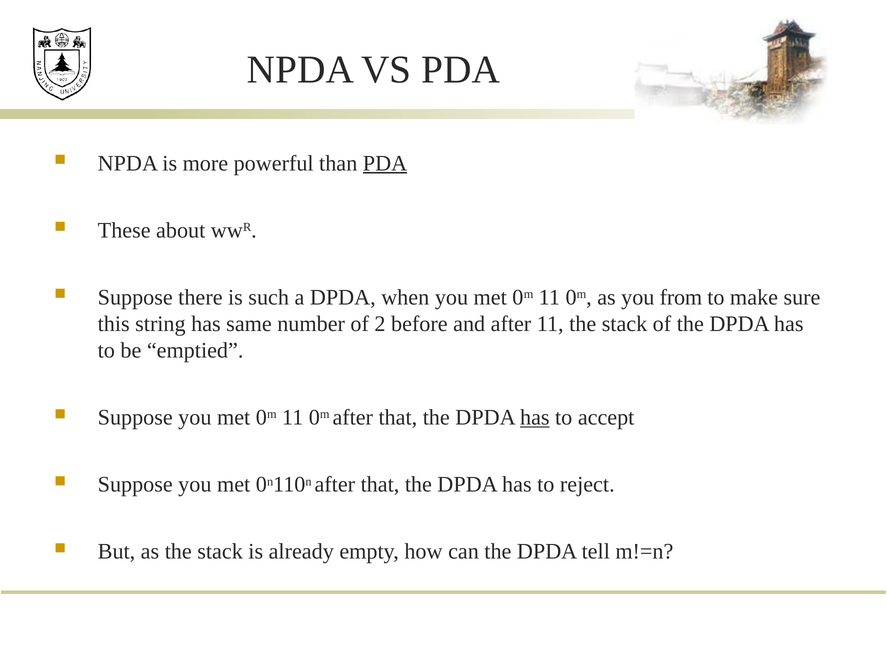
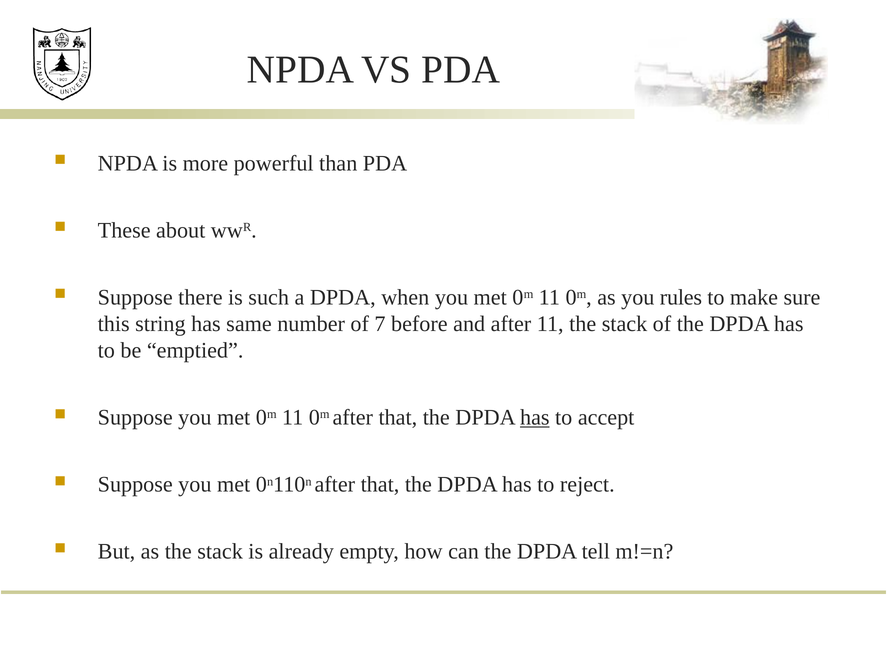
PDA at (385, 163) underline: present -> none
from: from -> rules
2: 2 -> 7
